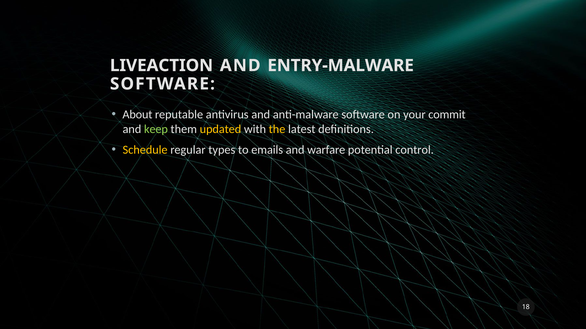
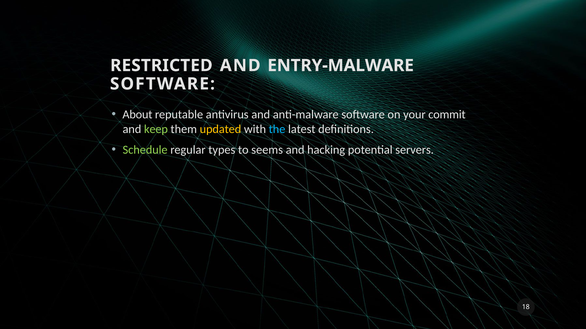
LIVEACTION: LIVEACTION -> RESTRICTED
the colour: yellow -> light blue
Schedule colour: yellow -> light green
emails: emails -> seems
warfare: warfare -> hacking
control: control -> servers
